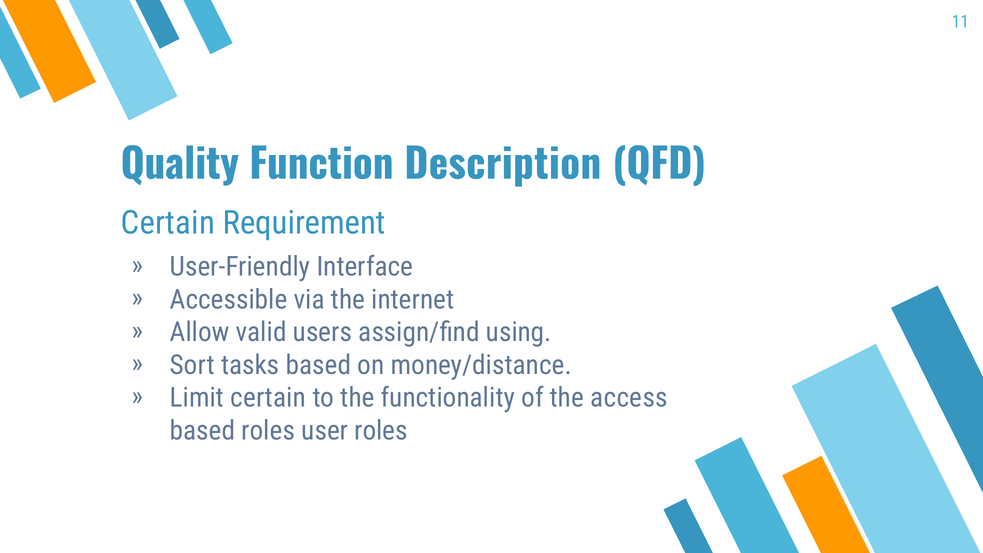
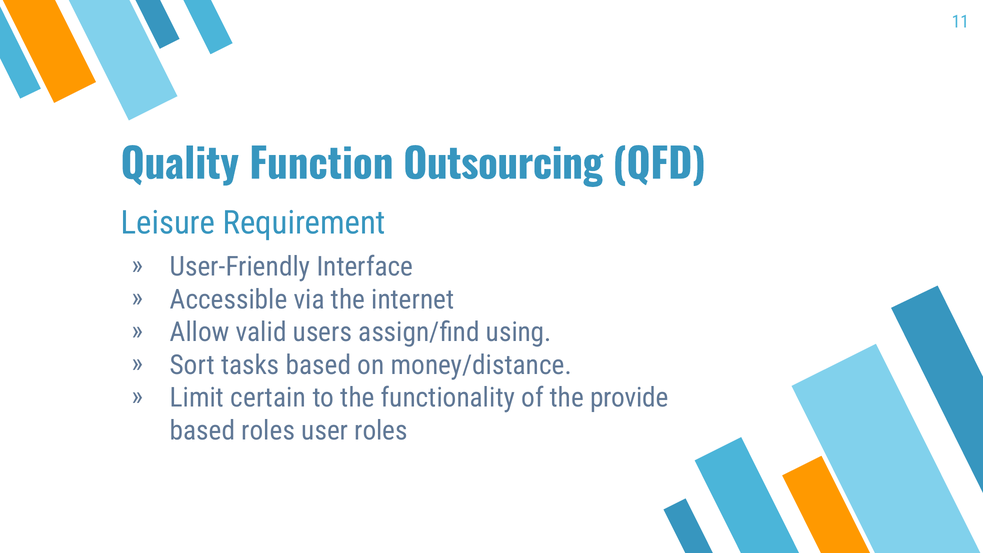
Description: Description -> Outsourcing
Certain at (168, 223): Certain -> Leisure
access: access -> provide
